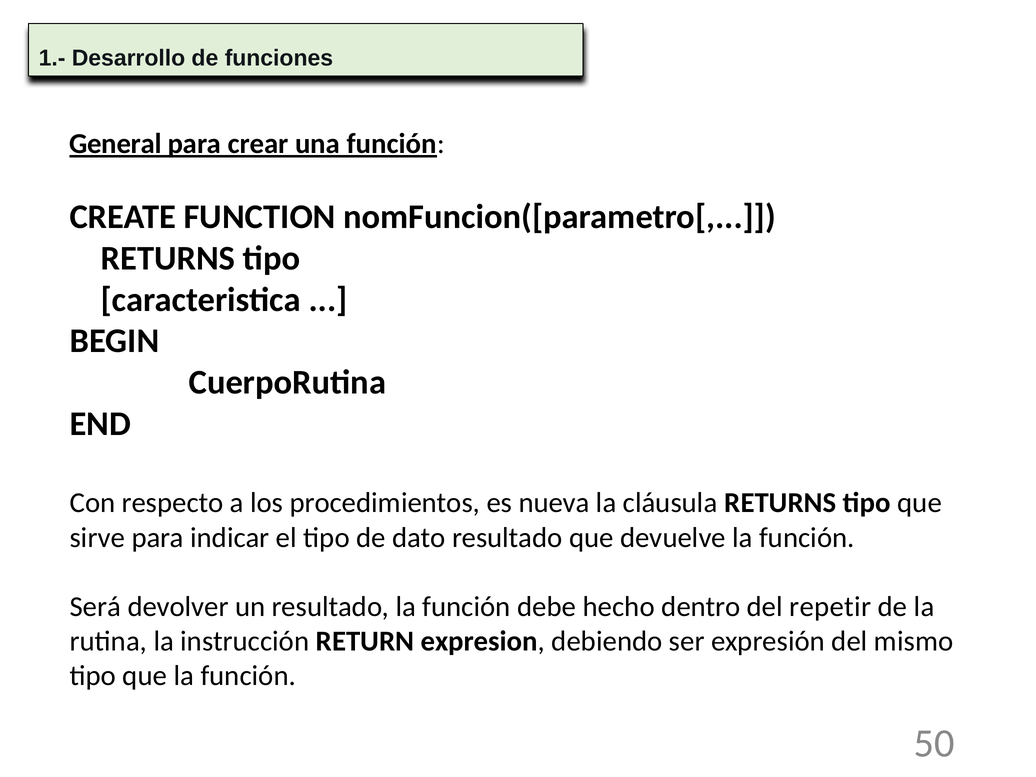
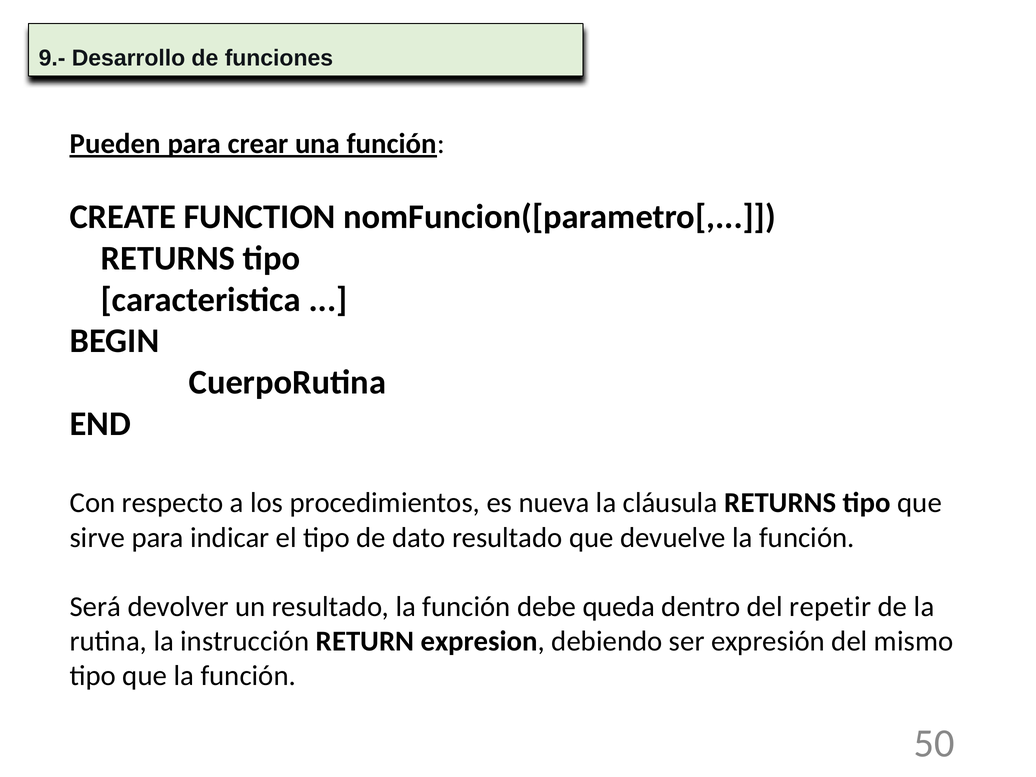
1.-: 1.- -> 9.-
General: General -> Pueden
hecho: hecho -> queda
